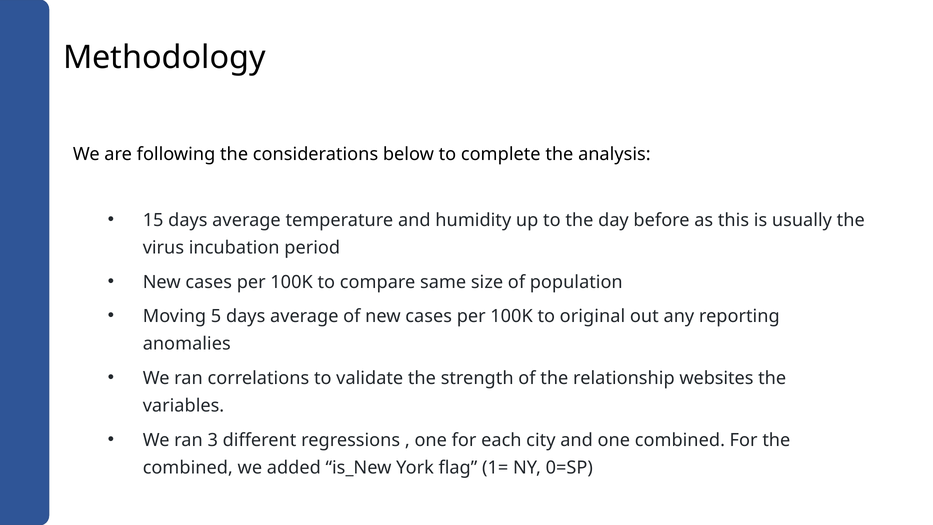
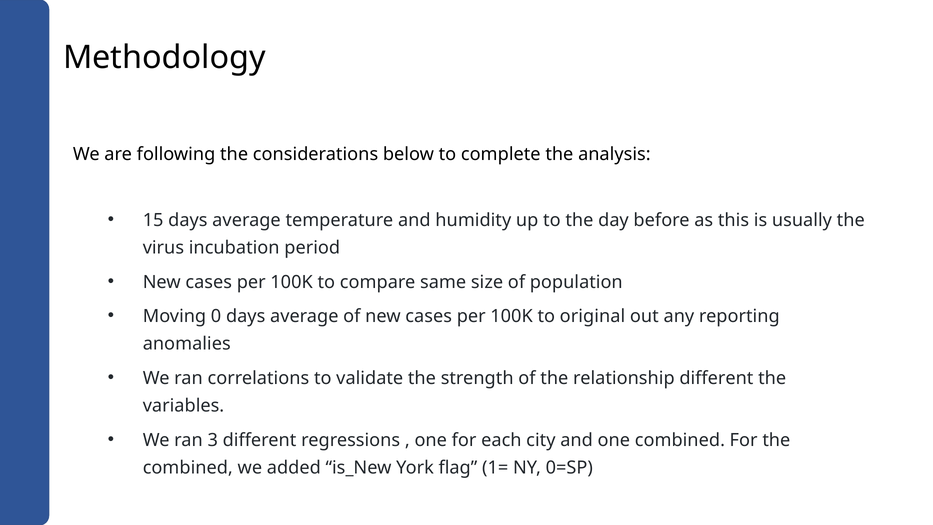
5: 5 -> 0
relationship websites: websites -> different
